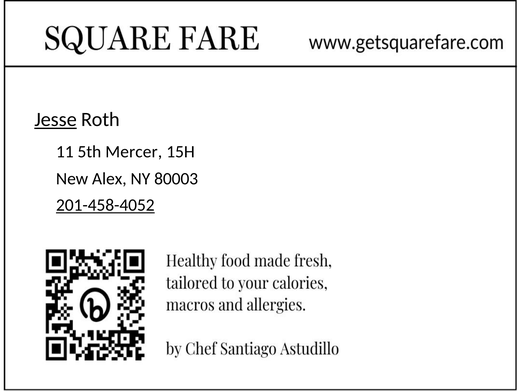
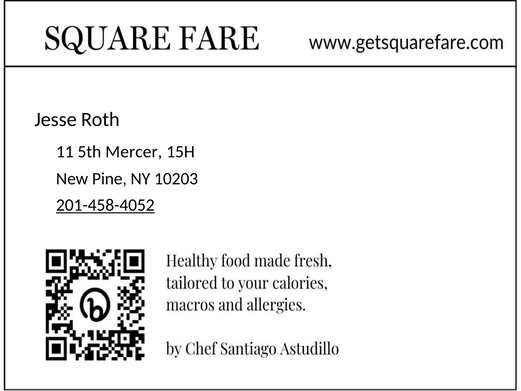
Jesse underline: present -> none
Alex: Alex -> Pine
80003: 80003 -> 10203
